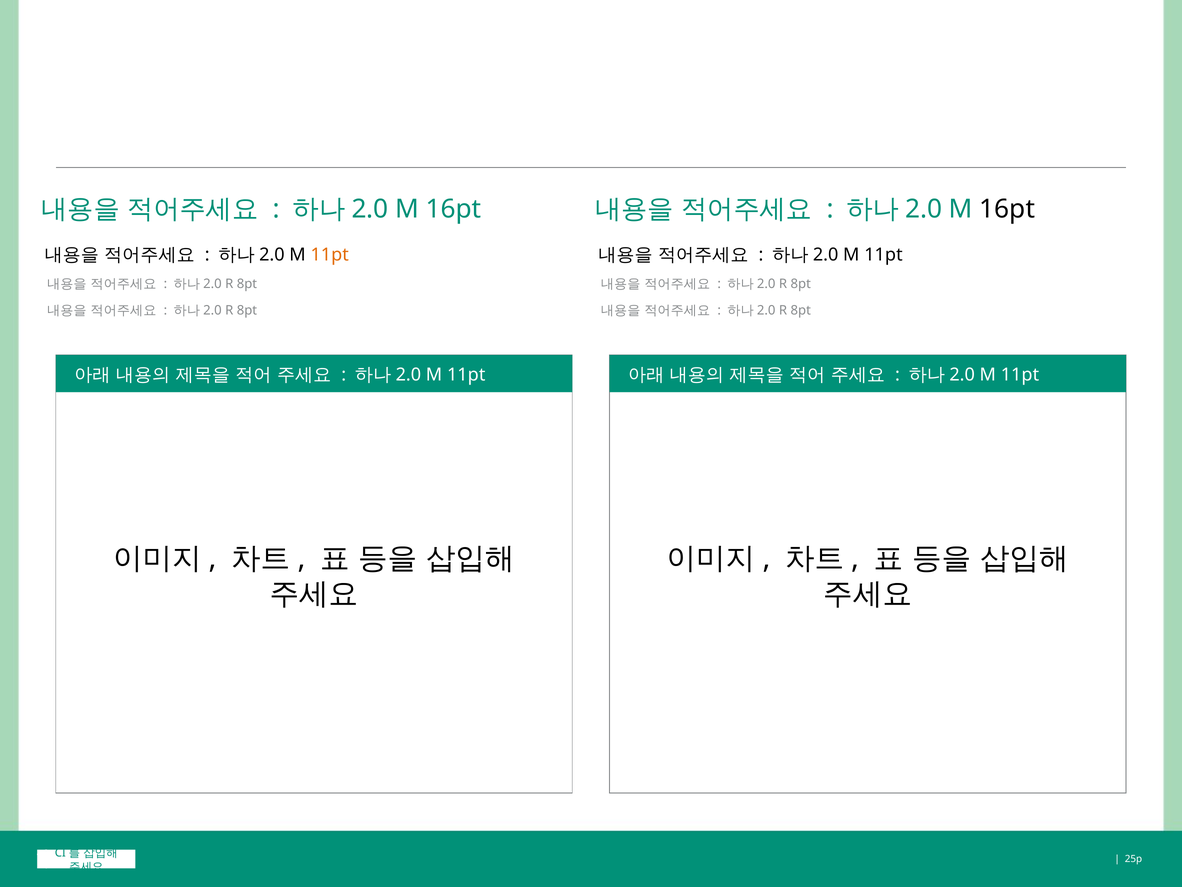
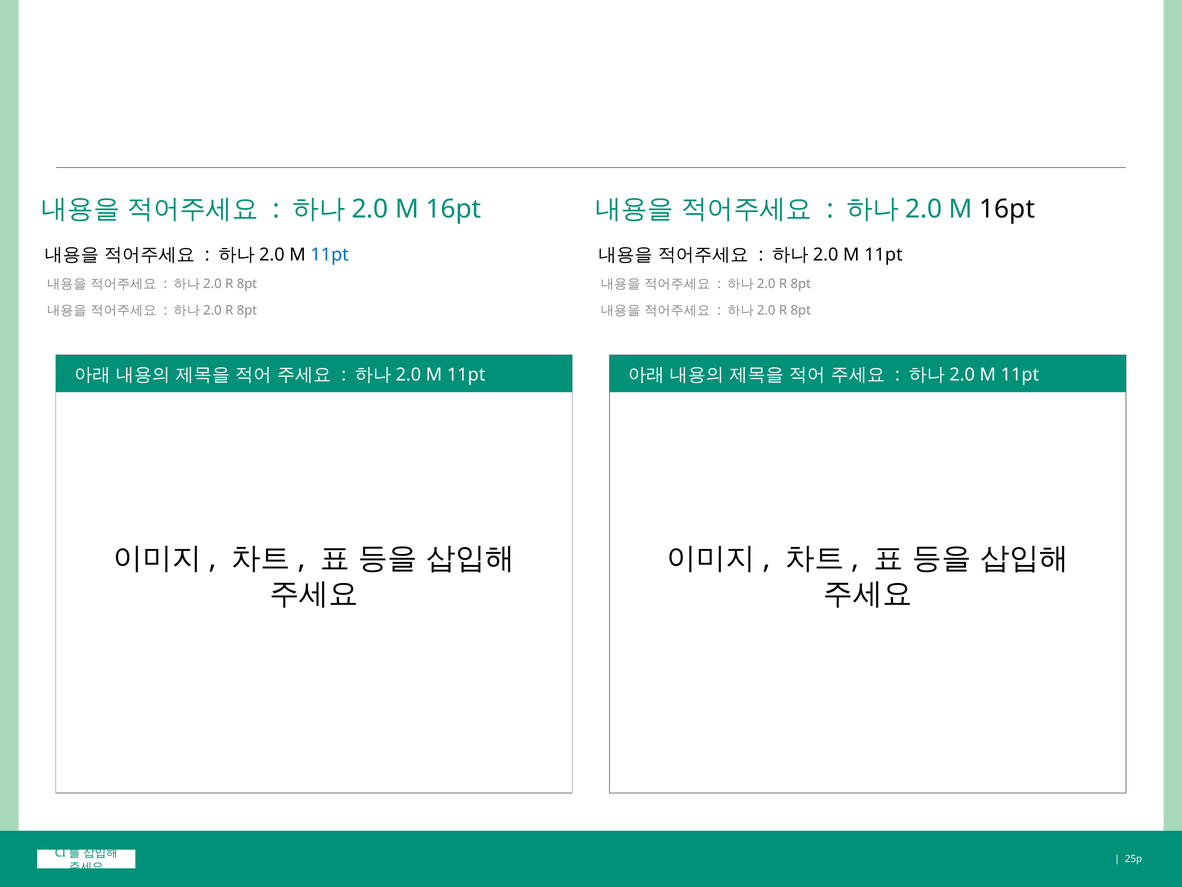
11pt at (330, 255) colour: orange -> blue
